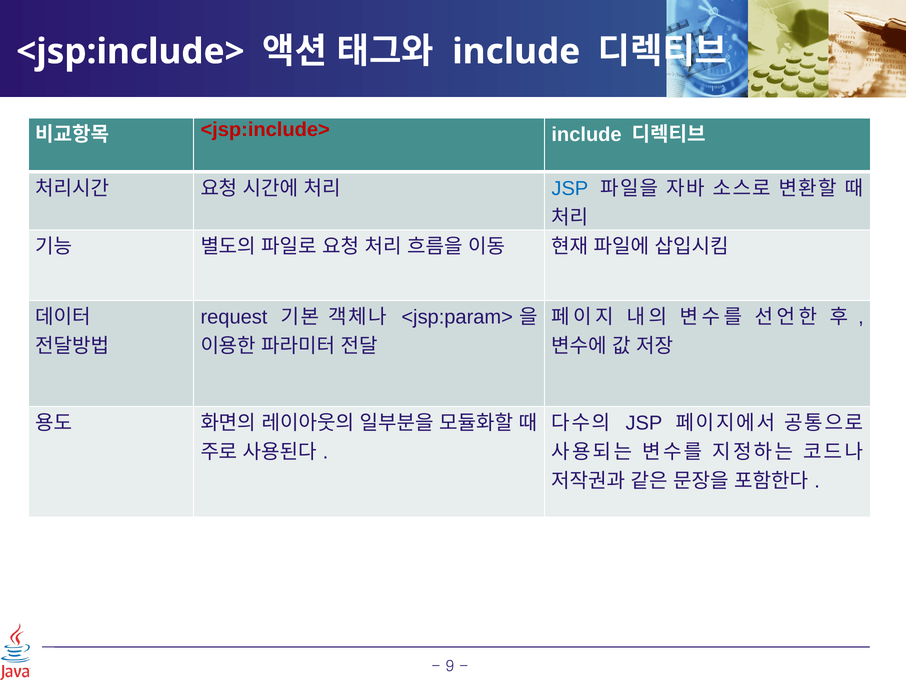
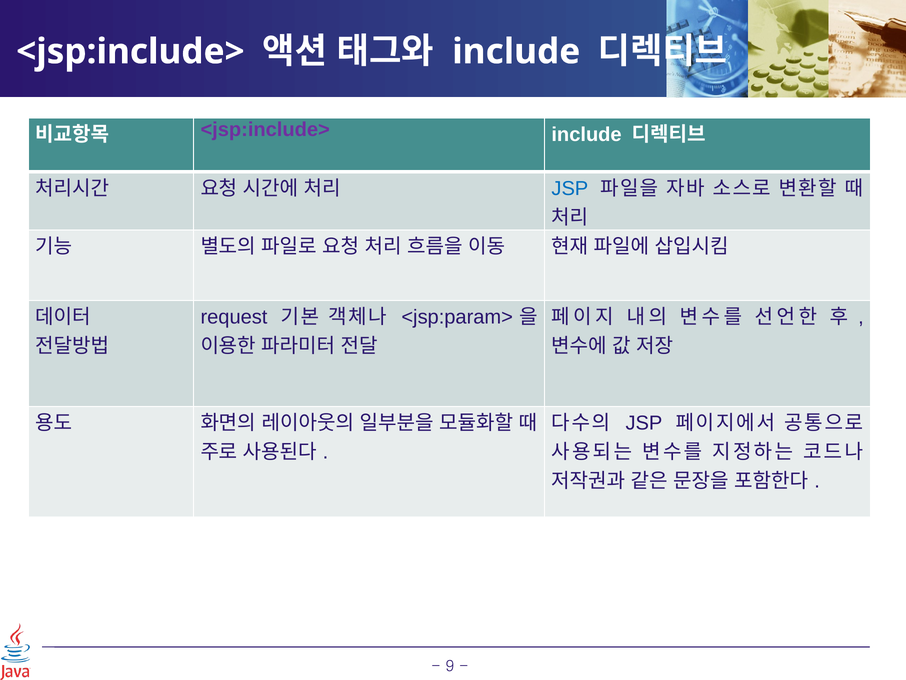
<jsp:include> at (265, 129) colour: red -> purple
